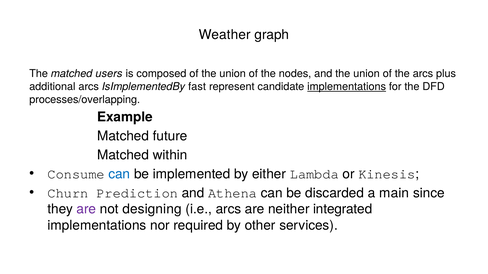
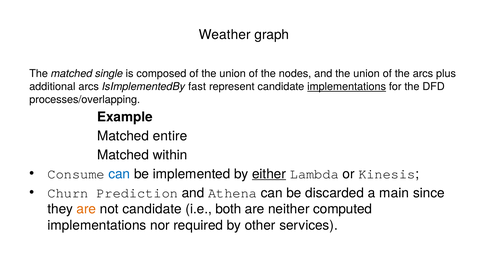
users: users -> single
future: future -> entire
either underline: none -> present
are at (86, 210) colour: purple -> orange
not designing: designing -> candidate
i.e arcs: arcs -> both
integrated: integrated -> computed
